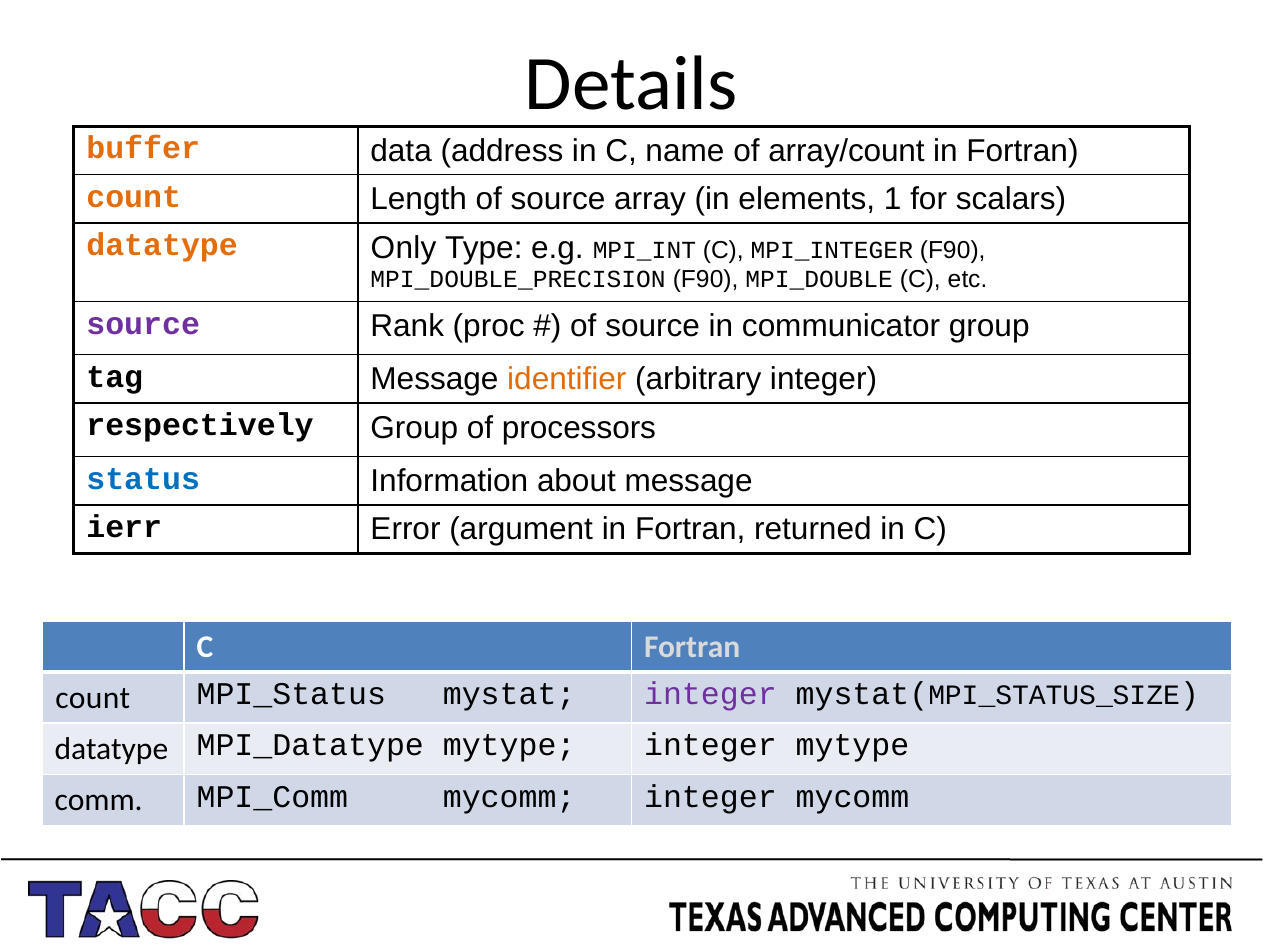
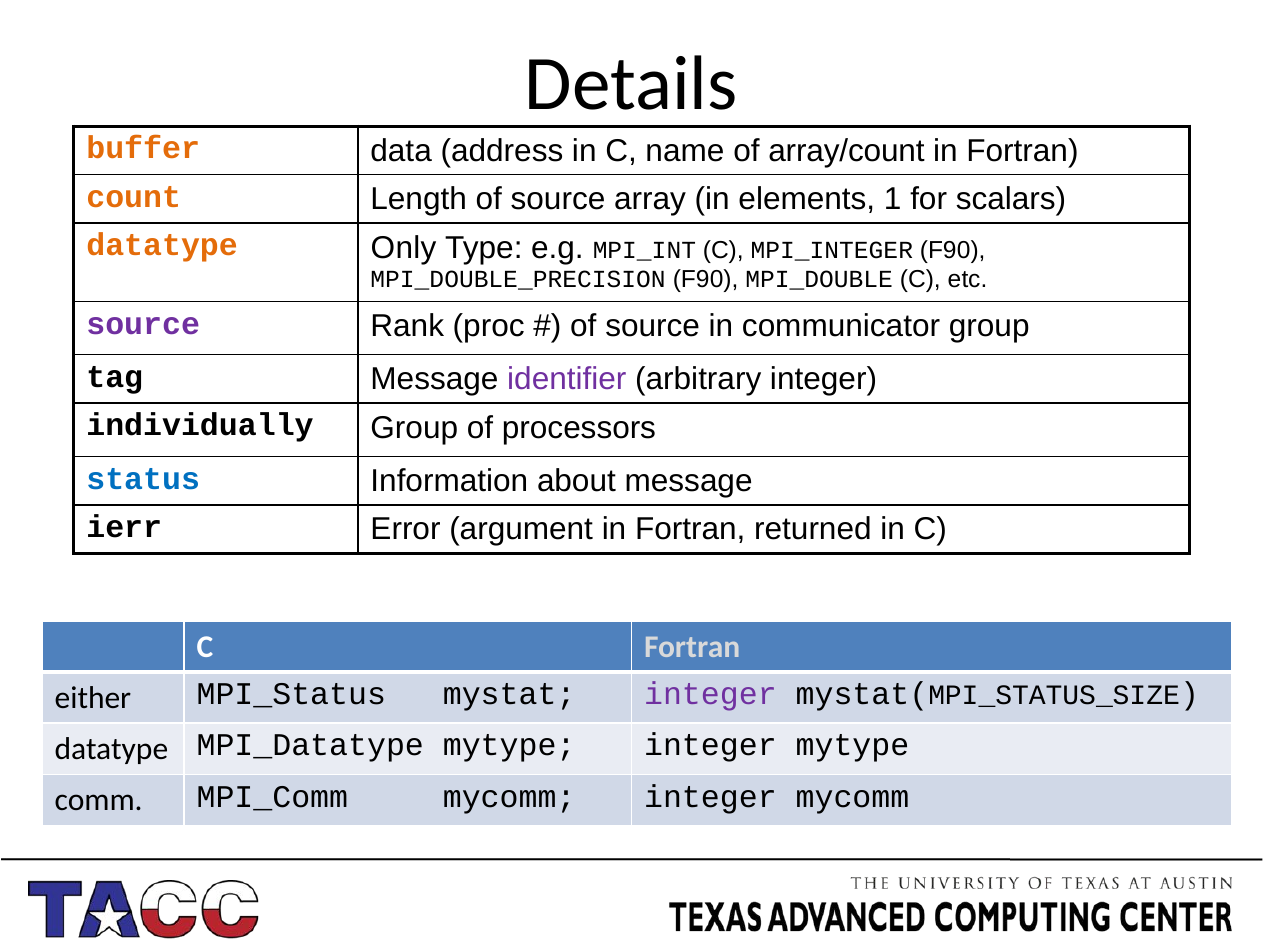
identifier colour: orange -> purple
respectively: respectively -> individually
count at (93, 698): count -> either
